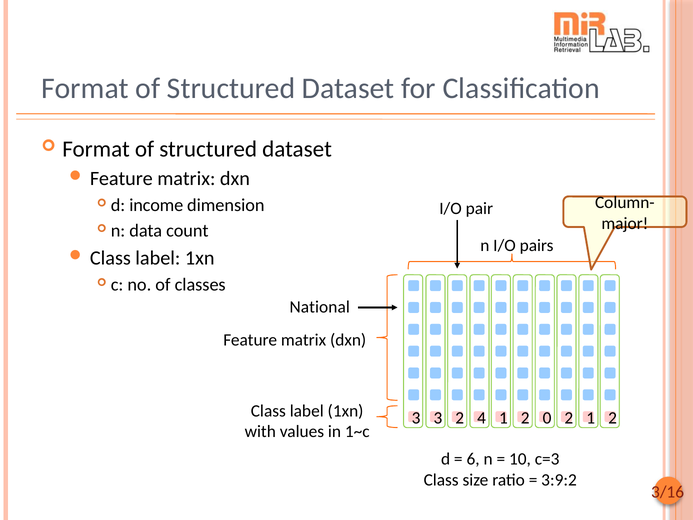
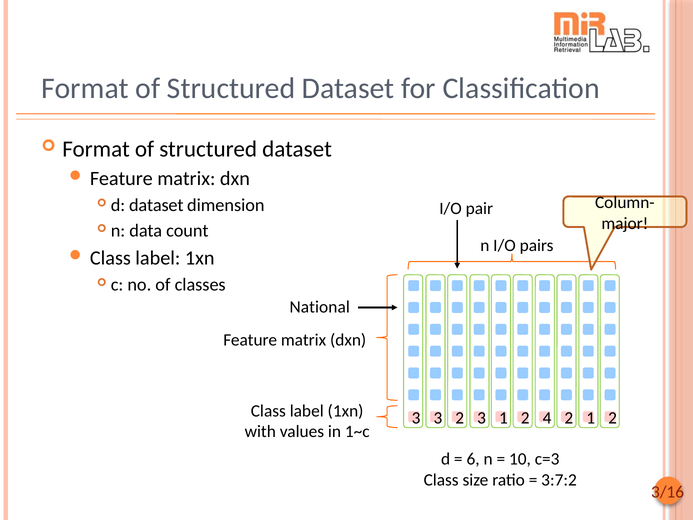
d income: income -> dataset
2 4: 4 -> 3
0: 0 -> 4
3:9:2: 3:9:2 -> 3:7:2
